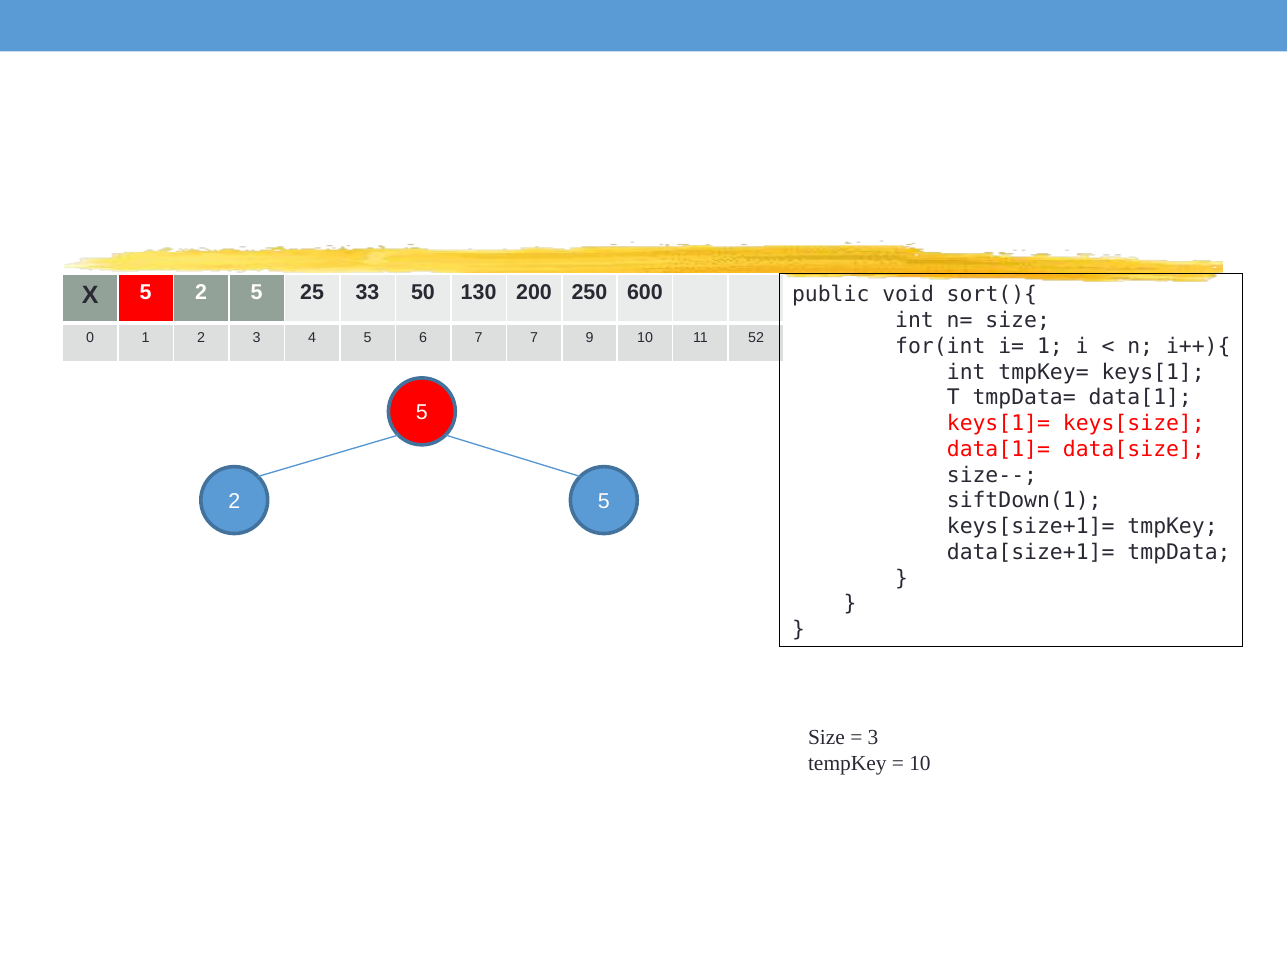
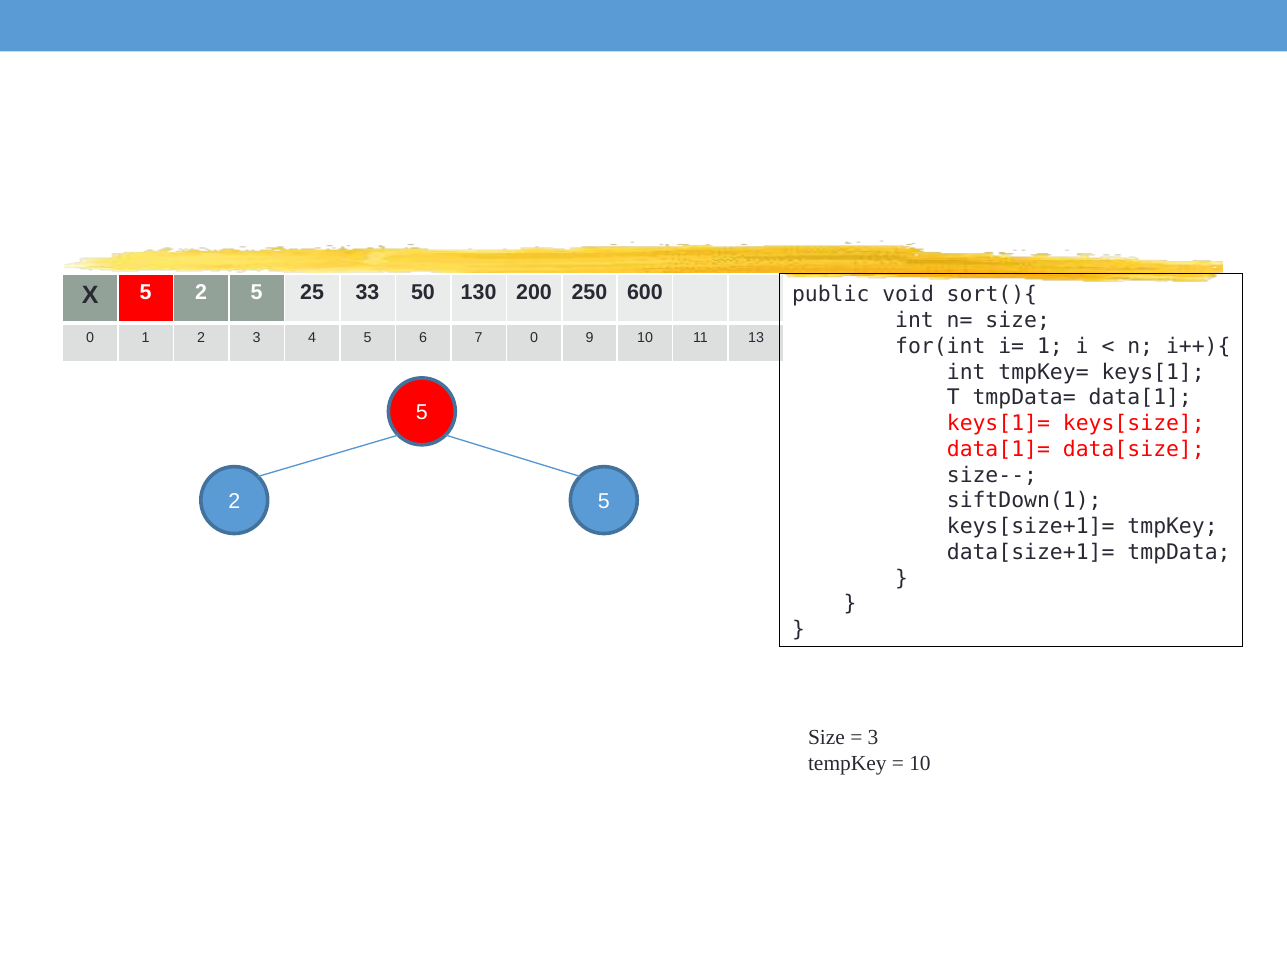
7 7: 7 -> 0
52: 52 -> 13
